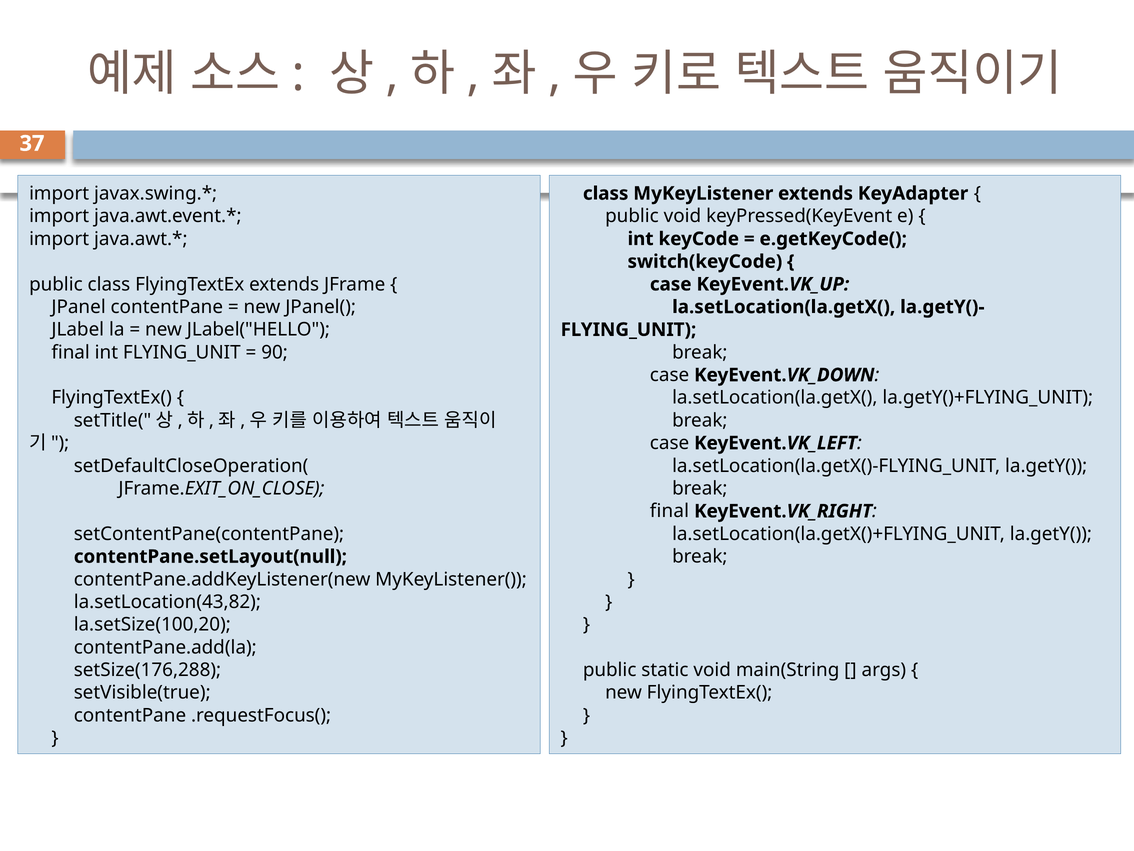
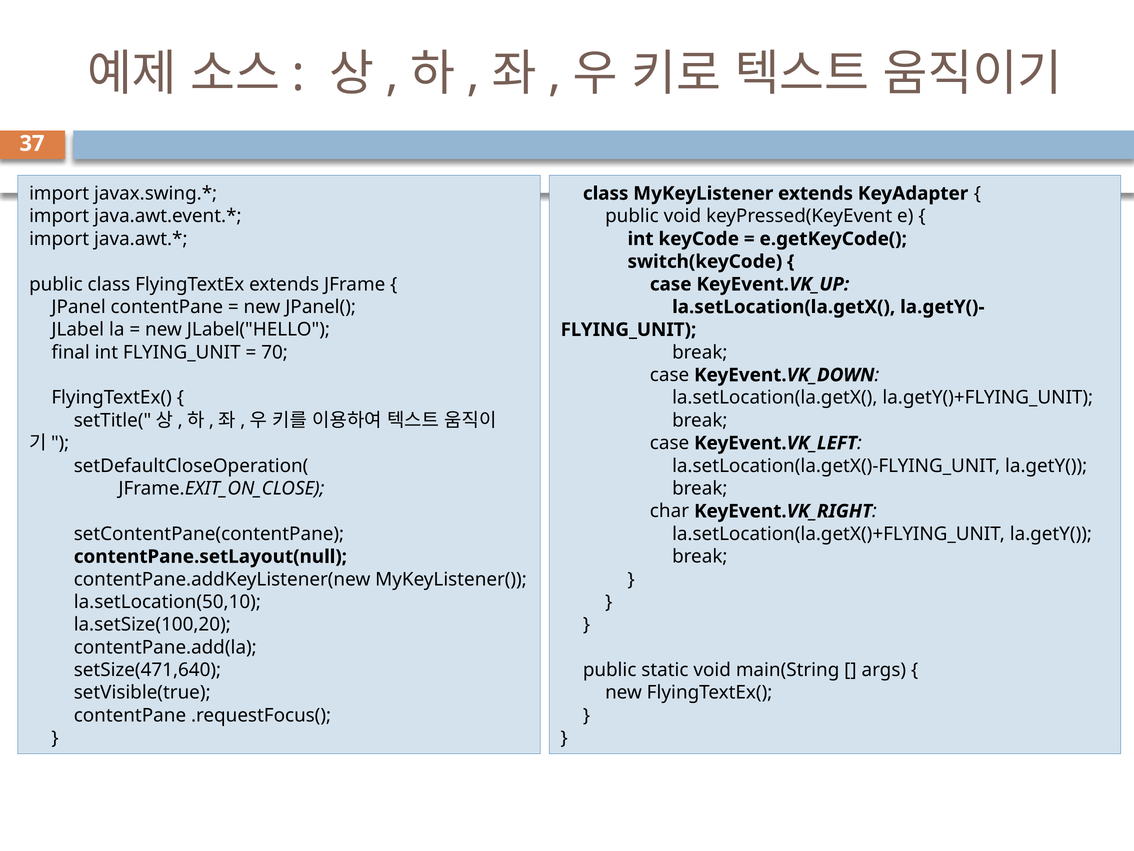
90: 90 -> 70
final at (669, 511): final -> char
la.setLocation(43,82: la.setLocation(43,82 -> la.setLocation(50,10
setSize(176,288: setSize(176,288 -> setSize(471,640
